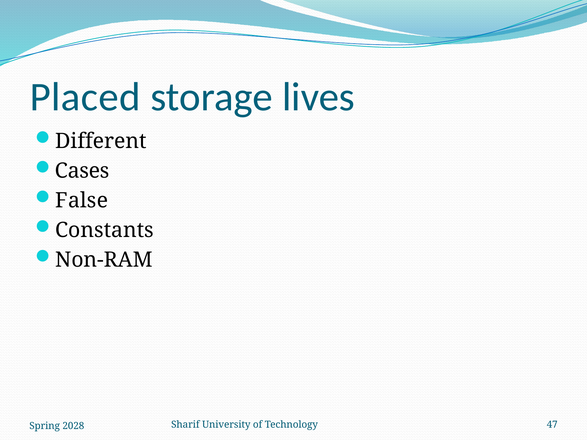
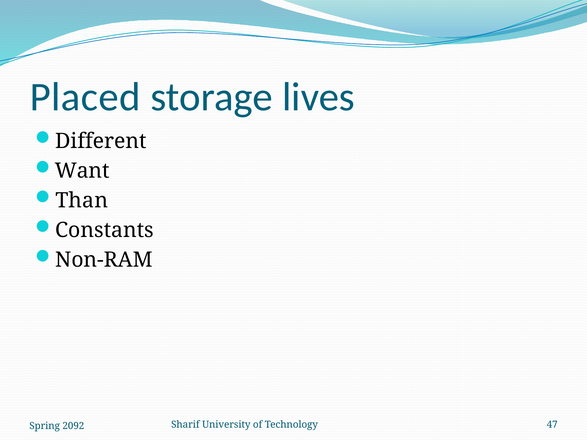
Cases: Cases -> Want
False: False -> Than
2028: 2028 -> 2092
